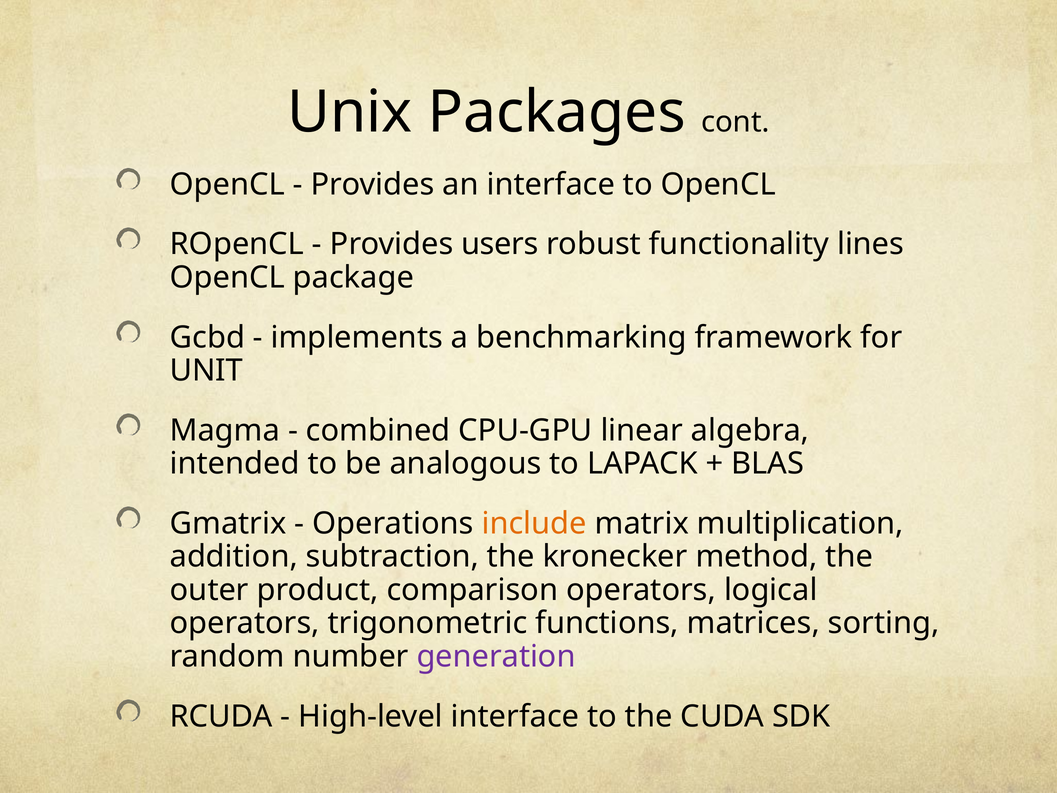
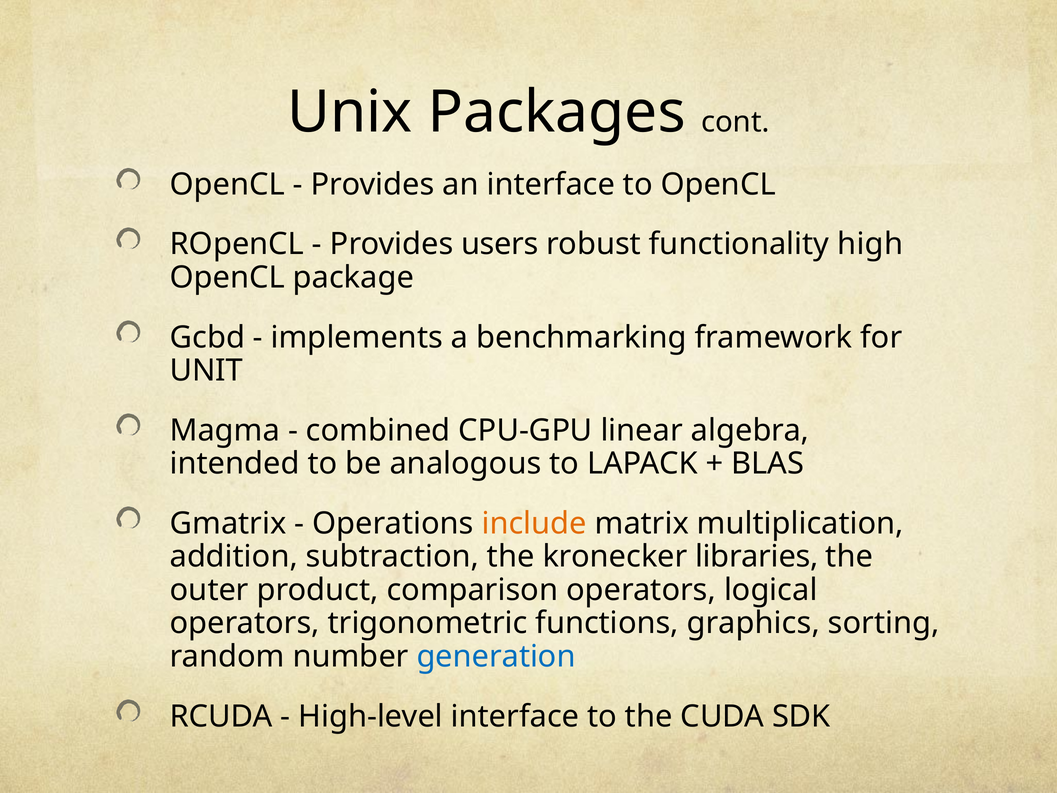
lines: lines -> high
method: method -> libraries
matrices: matrices -> graphics
generation colour: purple -> blue
